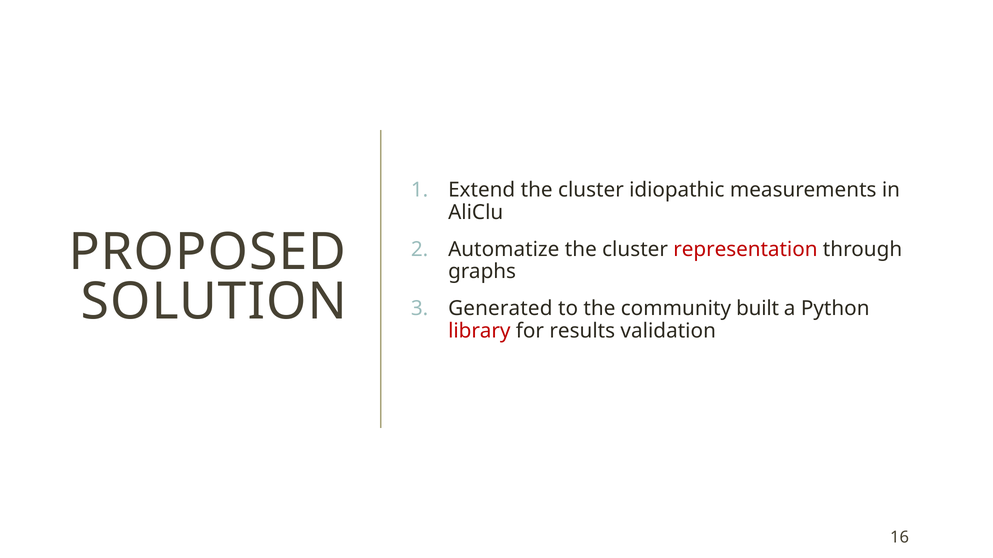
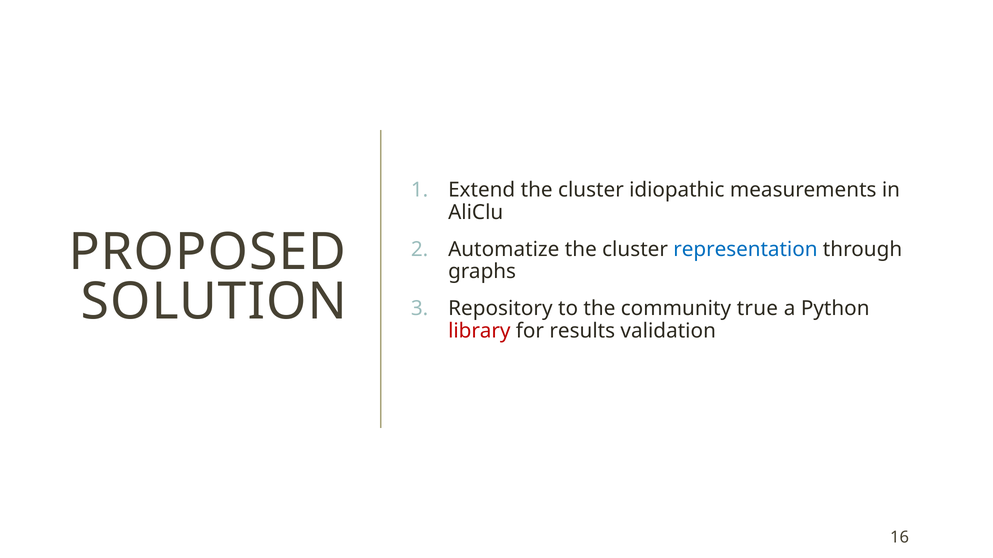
representation colour: red -> blue
Generated: Generated -> Repository
built: built -> true
